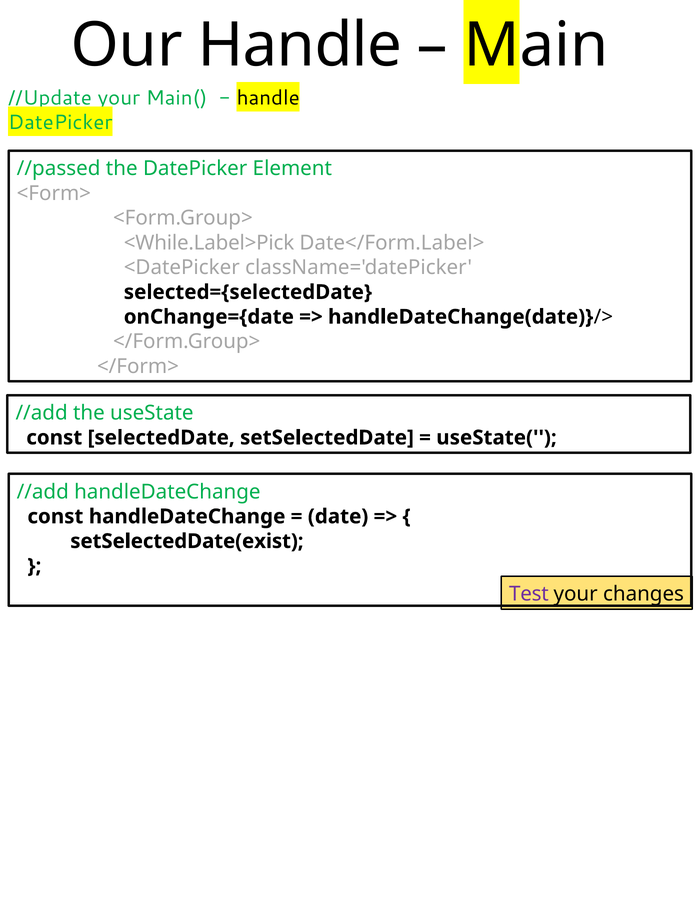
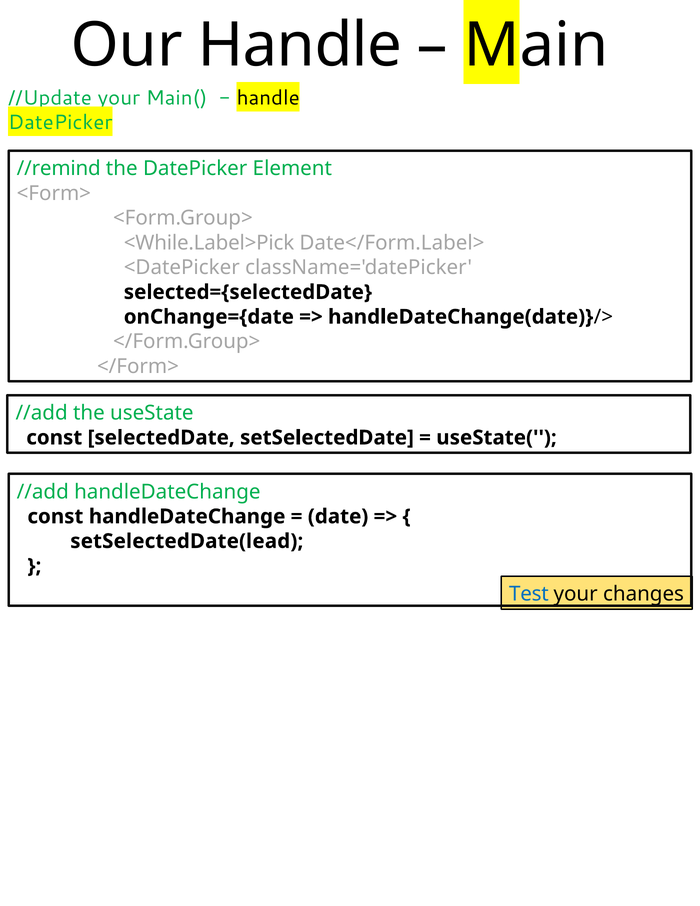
//passed: //passed -> //remind
setSelectedDate(exist: setSelectedDate(exist -> setSelectedDate(lead
Test colour: purple -> blue
